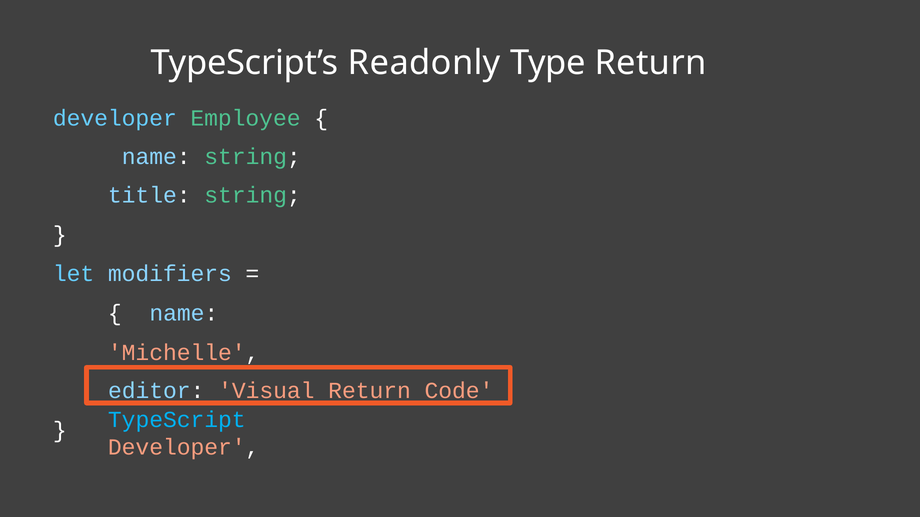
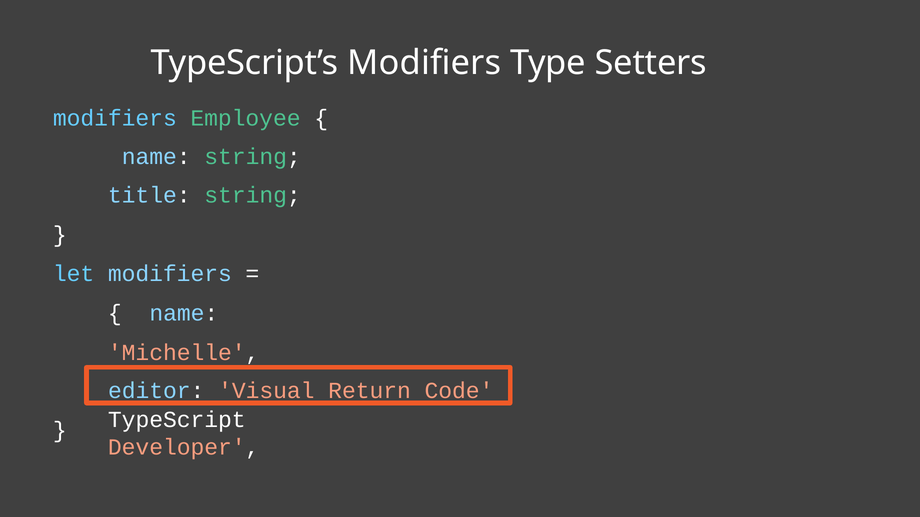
TypeScript’s Readonly: Readonly -> Modifiers
Type Return: Return -> Setters
developer at (115, 118): developer -> modifiers
TypeScript colour: light blue -> white
